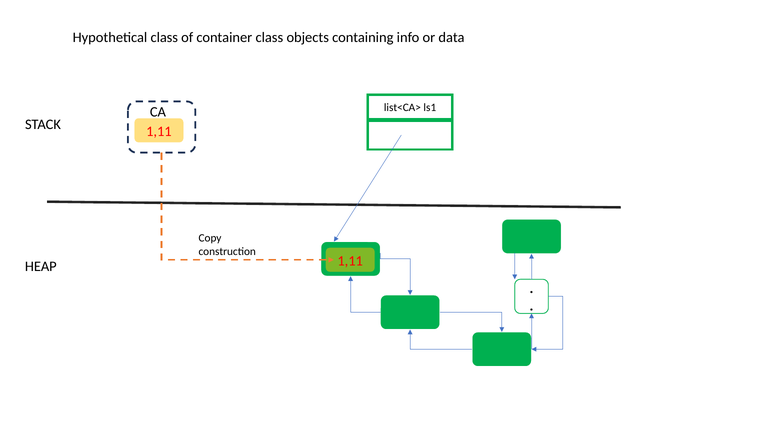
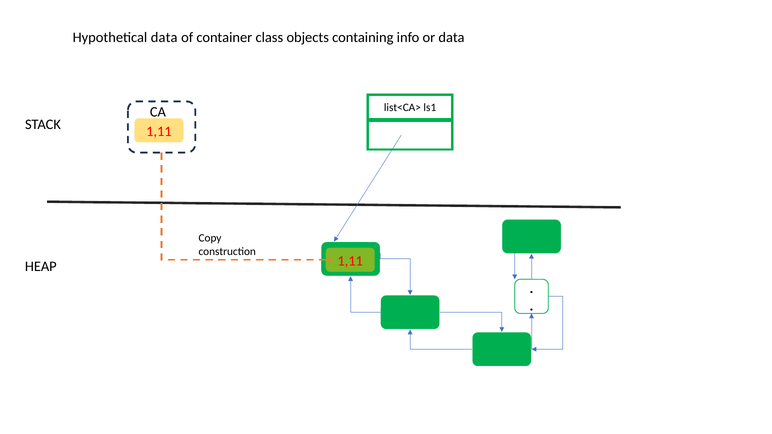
Hypothetical class: class -> data
